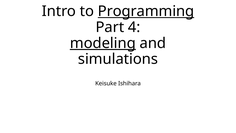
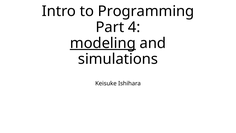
Programming underline: present -> none
